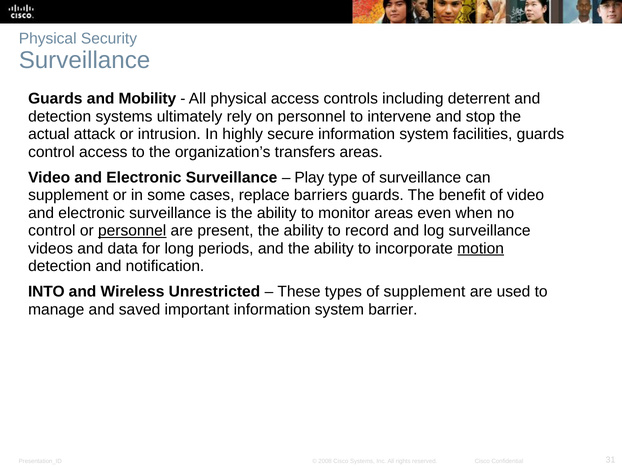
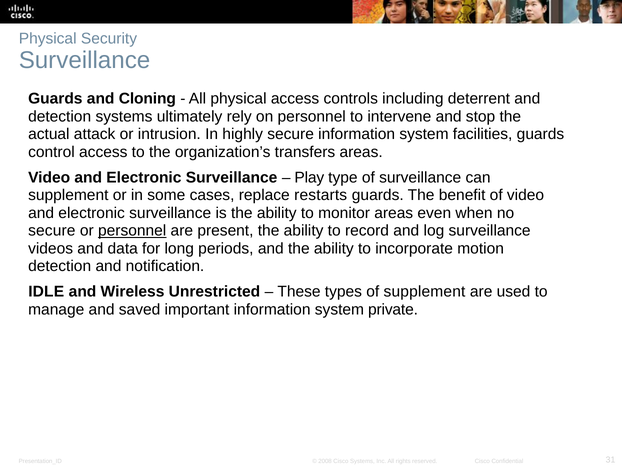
Mobility: Mobility -> Cloning
barriers: barriers -> restarts
control at (52, 230): control -> secure
motion underline: present -> none
INTO: INTO -> IDLE
barrier: barrier -> private
